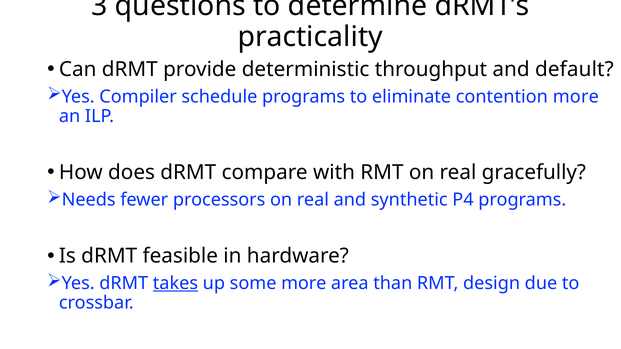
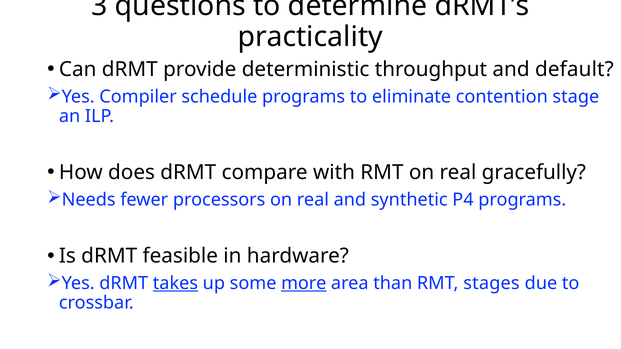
contention more: more -> stage
more at (304, 284) underline: none -> present
design: design -> stages
